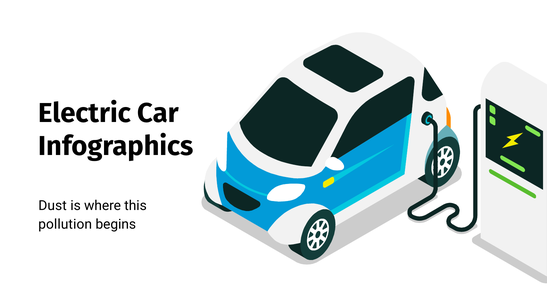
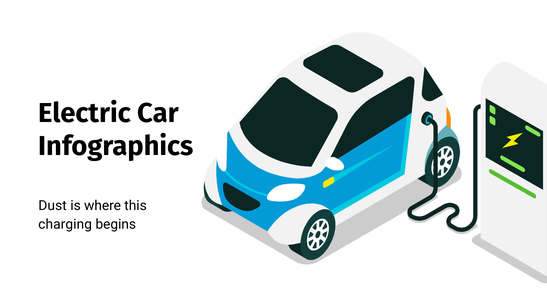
pollution: pollution -> charging
